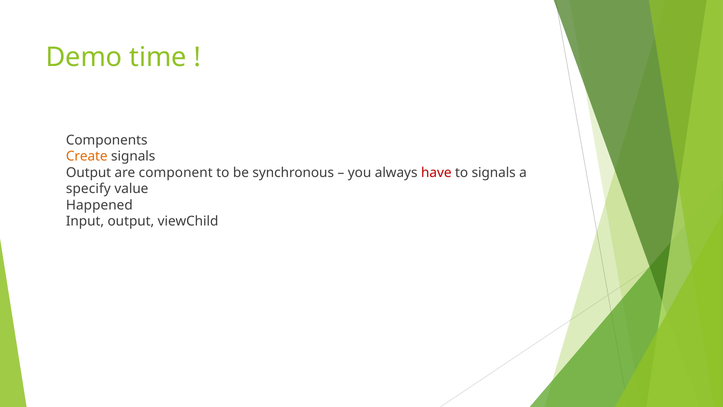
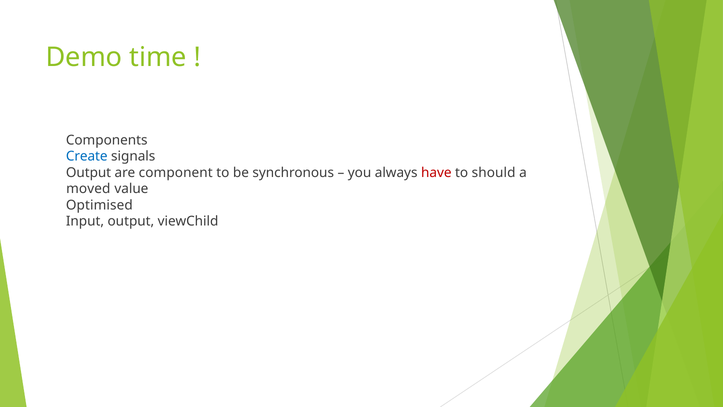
Create colour: orange -> blue
to signals: signals -> should
specify: specify -> moved
Happened: Happened -> Optimised
